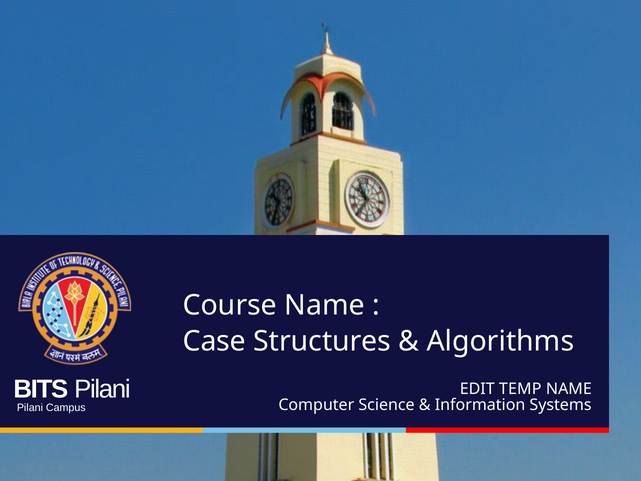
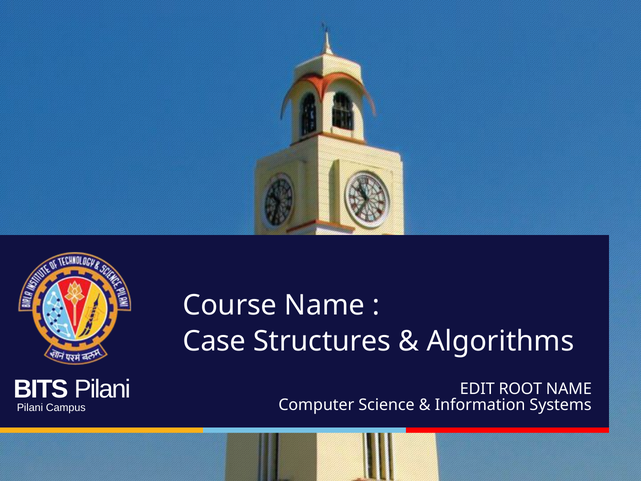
TEMP: TEMP -> ROOT
